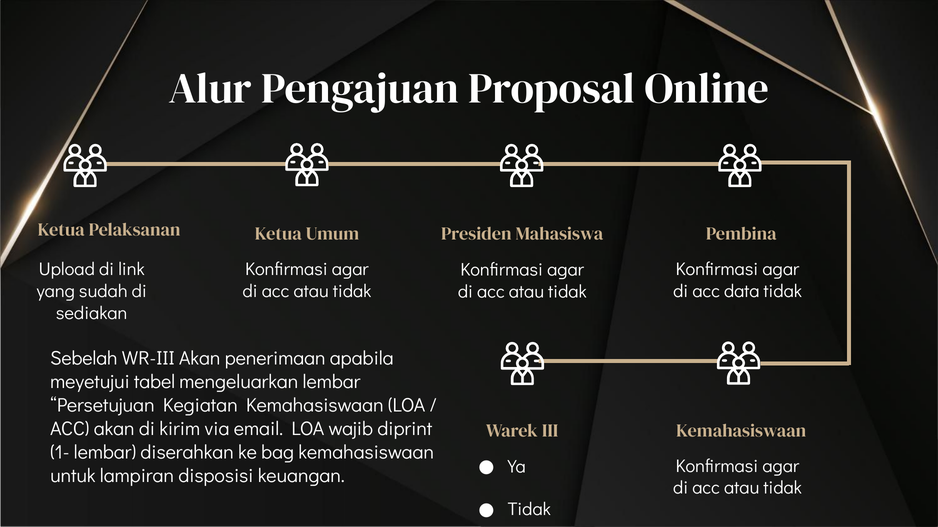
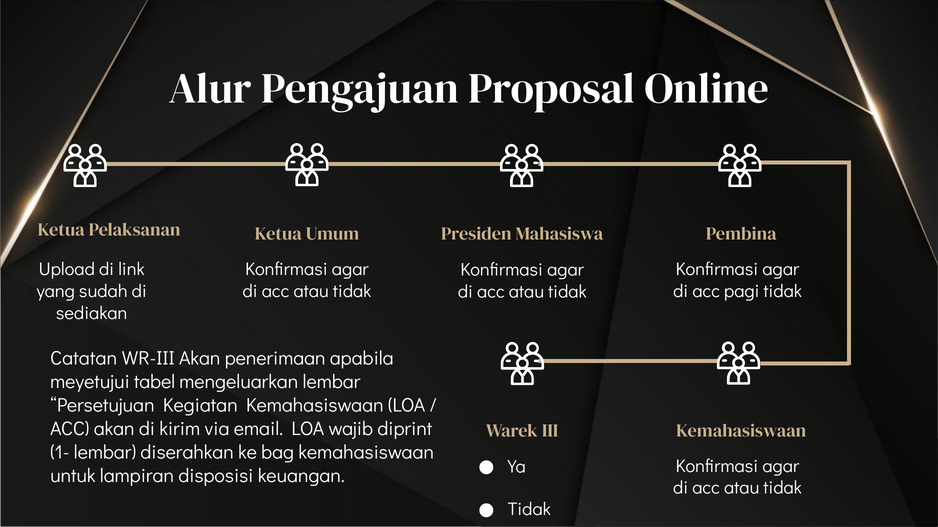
data: data -> pagi
Sebelah: Sebelah -> Catatan
